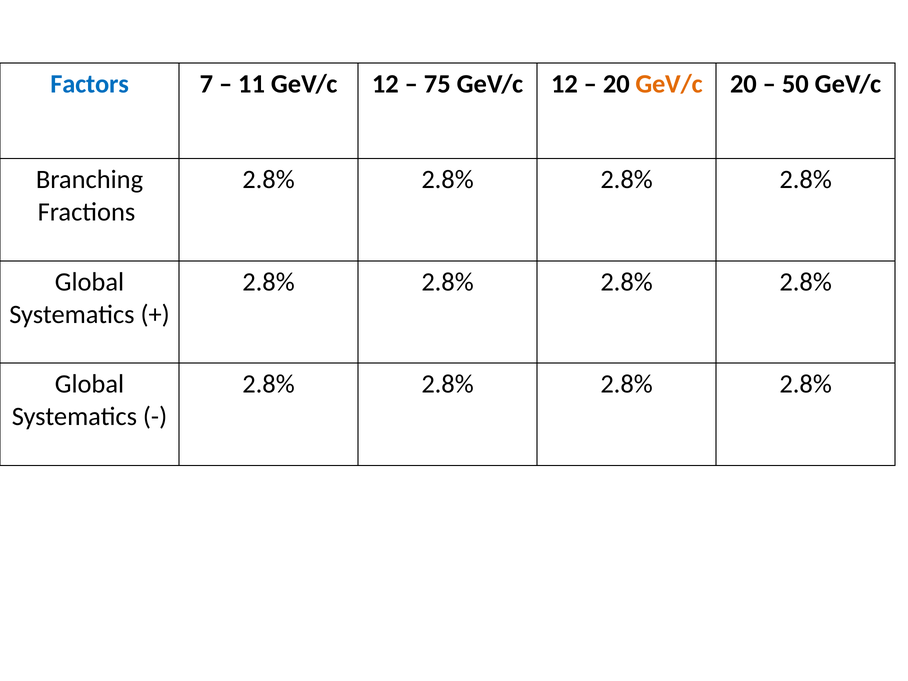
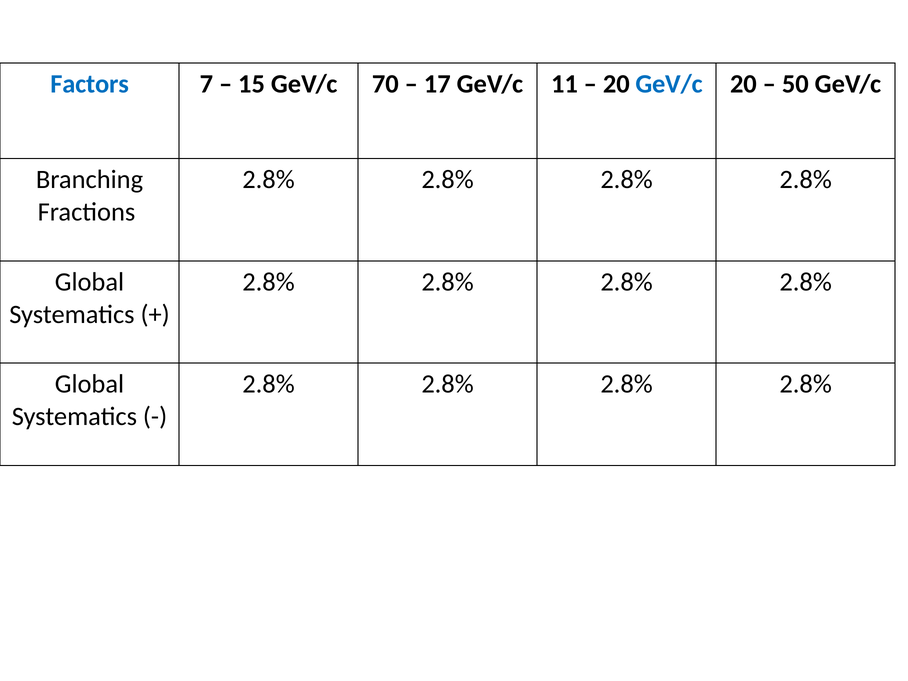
11: 11 -> 15
12 at (385, 84): 12 -> 70
75: 75 -> 17
12 at (564, 84): 12 -> 11
GeV/c at (669, 84) colour: orange -> blue
